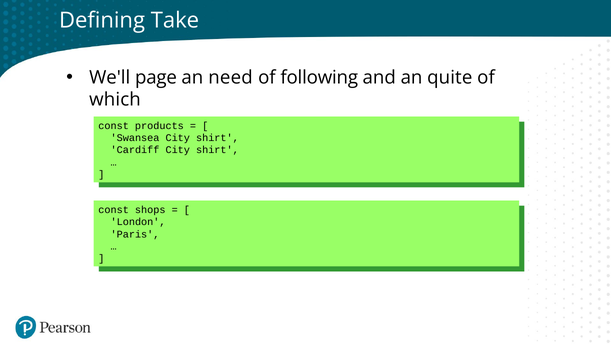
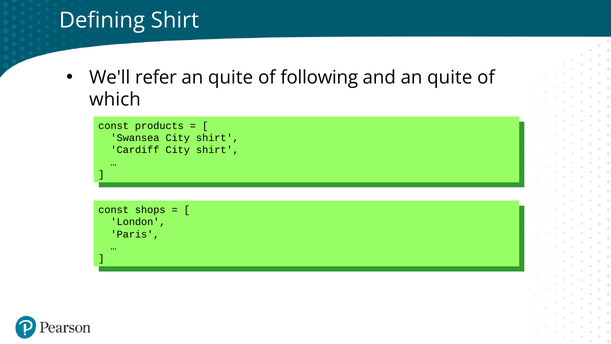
Defining Take: Take -> Shirt
page: page -> refer
need at (231, 77): need -> quite
